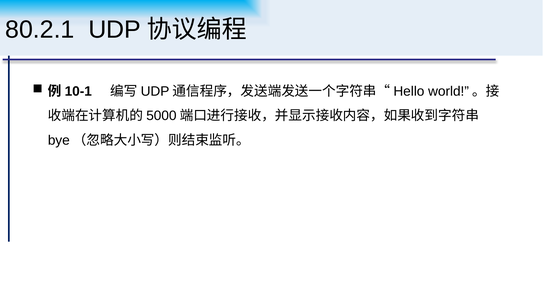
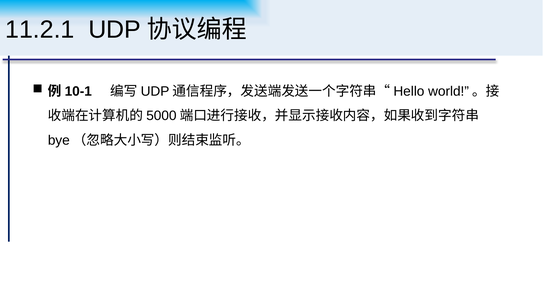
80.2.1: 80.2.1 -> 11.2.1
